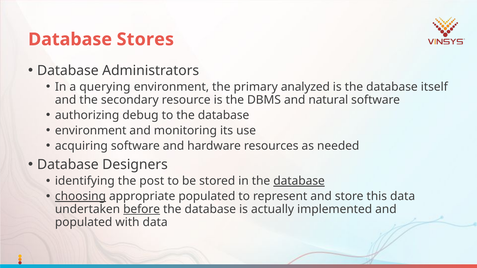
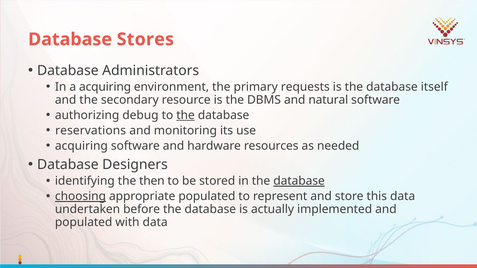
a querying: querying -> acquiring
analyzed: analyzed -> requests
the at (186, 115) underline: none -> present
environment at (91, 131): environment -> reservations
post: post -> then
before underline: present -> none
